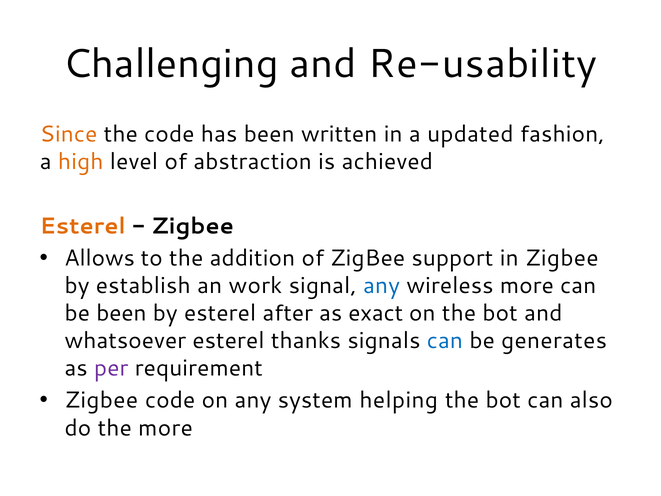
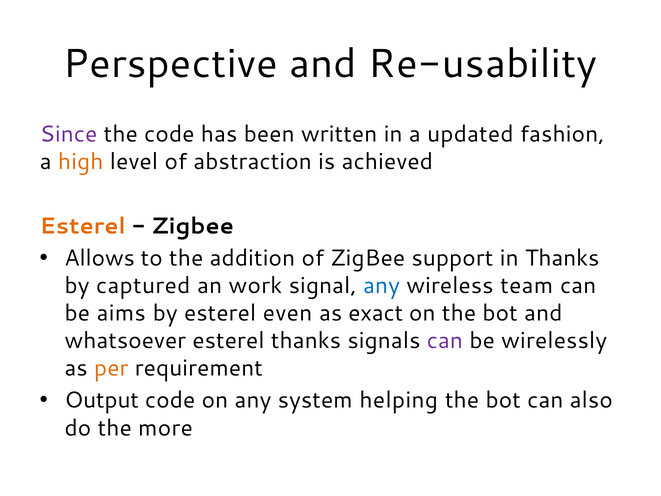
Challenging: Challenging -> Perspective
Since colour: orange -> purple
in Zigbee: Zigbee -> Thanks
establish: establish -> captured
wireless more: more -> team
be been: been -> aims
after: after -> even
can at (445, 341) colour: blue -> purple
generates: generates -> wirelessly
per colour: purple -> orange
Zigbee at (101, 400): Zigbee -> Output
